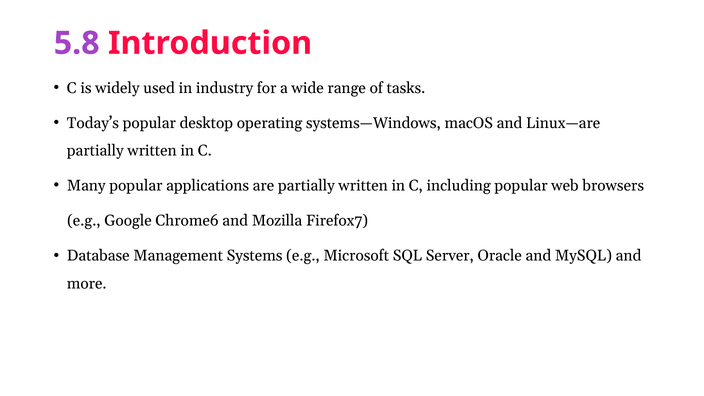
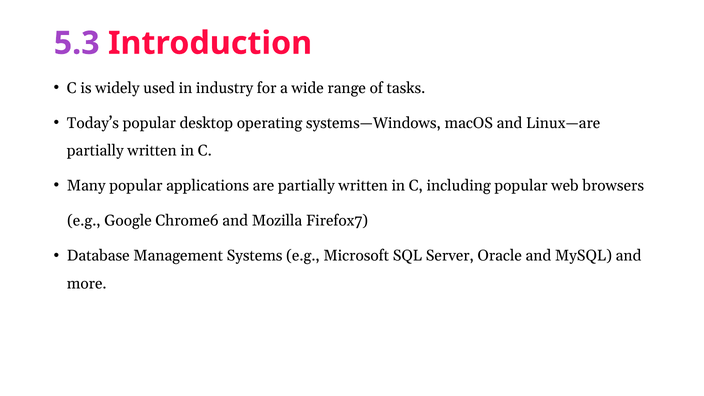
5.8: 5.8 -> 5.3
